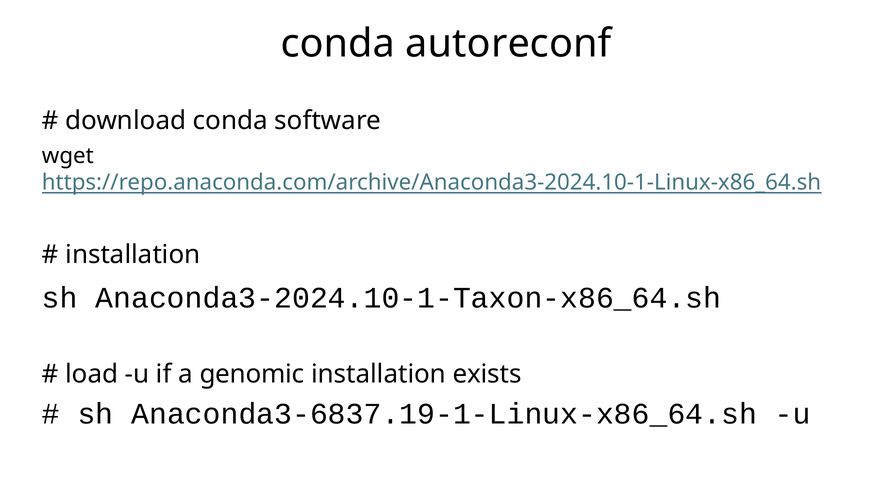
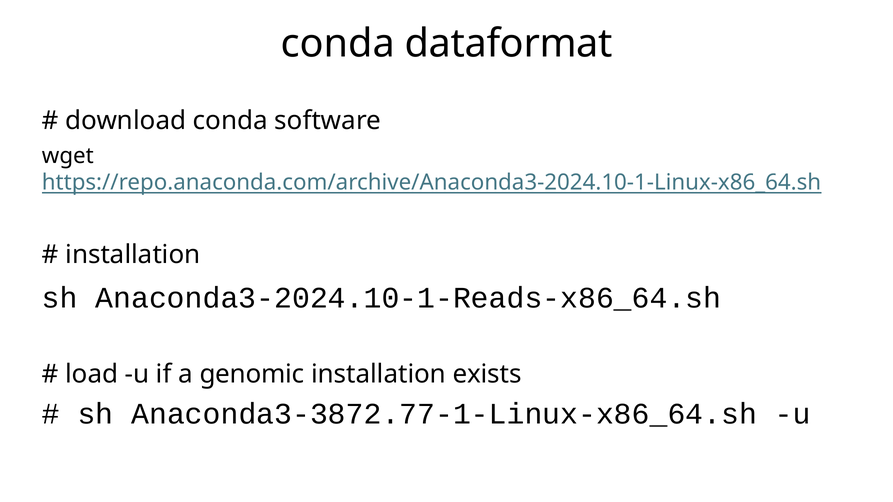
autoreconf: autoreconf -> dataformat
Anaconda3-2024.10-1-Taxon-x86_64.sh: Anaconda3-2024.10-1-Taxon-x86_64.sh -> Anaconda3-2024.10-1-Reads-x86_64.sh
Anaconda3-6837.19-1-Linux-x86_64.sh: Anaconda3-6837.19-1-Linux-x86_64.sh -> Anaconda3-3872.77-1-Linux-x86_64.sh
